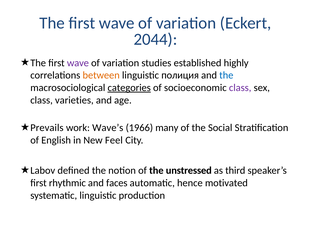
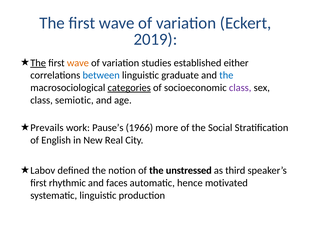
2044: 2044 -> 2019
The at (38, 63) underline: none -> present
wave at (78, 63) colour: purple -> orange
highly: highly -> either
between colour: orange -> blue
полиция: полиция -> graduate
varieties: varieties -> semiotic
Wave’s: Wave’s -> Pause’s
many: many -> more
Feel: Feel -> Real
